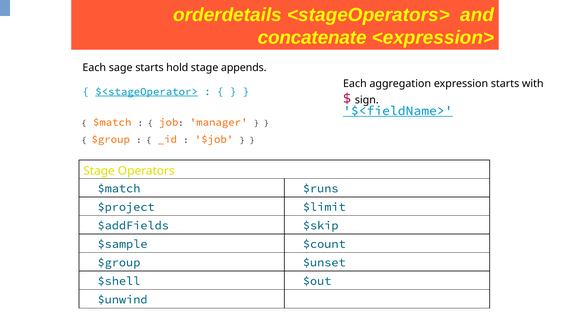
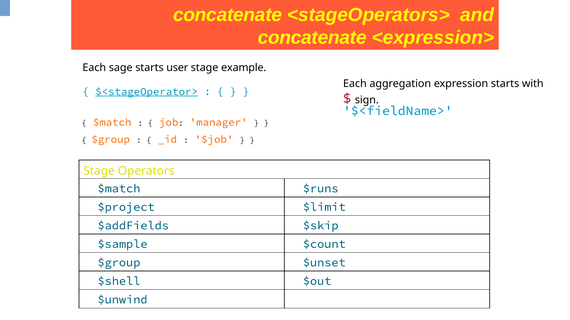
orderdetails at (228, 15): orderdetails -> concatenate
hold: hold -> user
appends: appends -> example
$<fieldName> underline: present -> none
